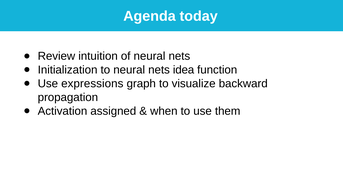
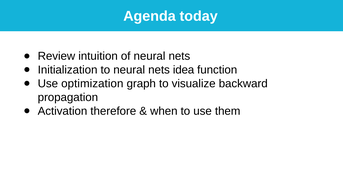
expressions: expressions -> optimization
assigned: assigned -> therefore
